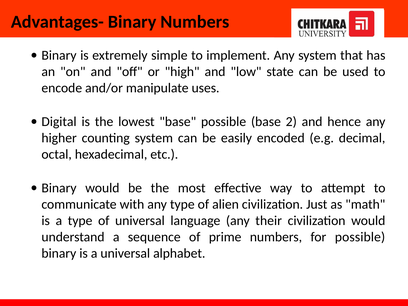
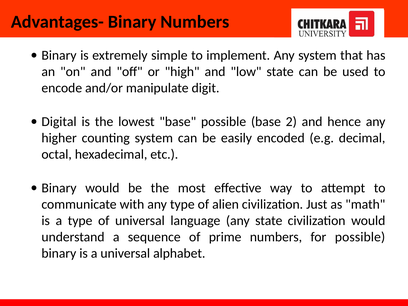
uses: uses -> digit
any their: their -> state
